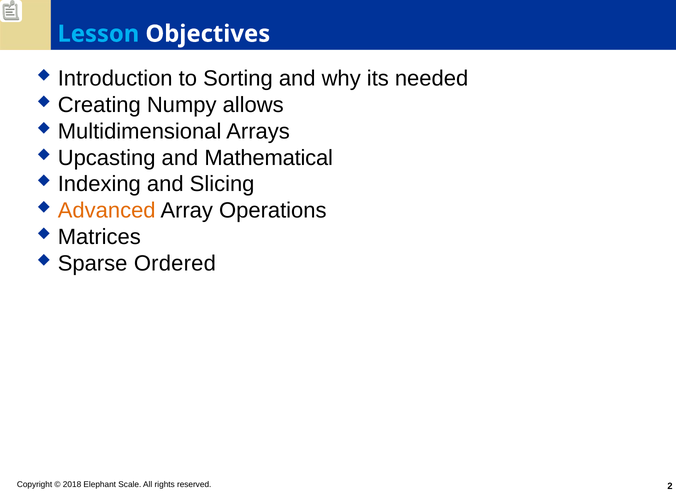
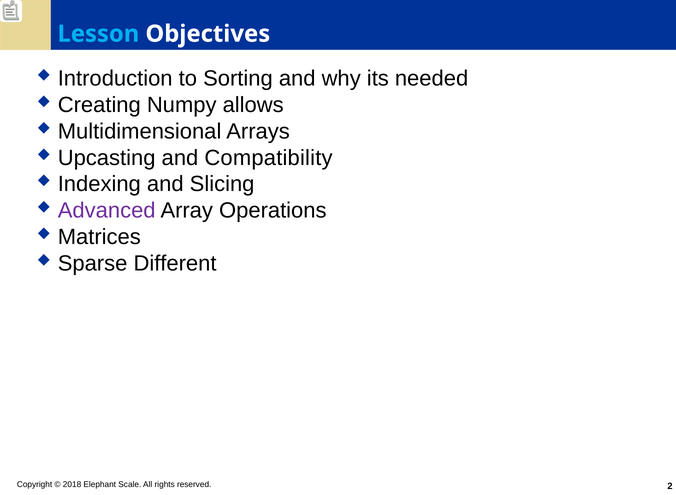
Mathematical: Mathematical -> Compatibility
Advanced colour: orange -> purple
Ordered: Ordered -> Different
